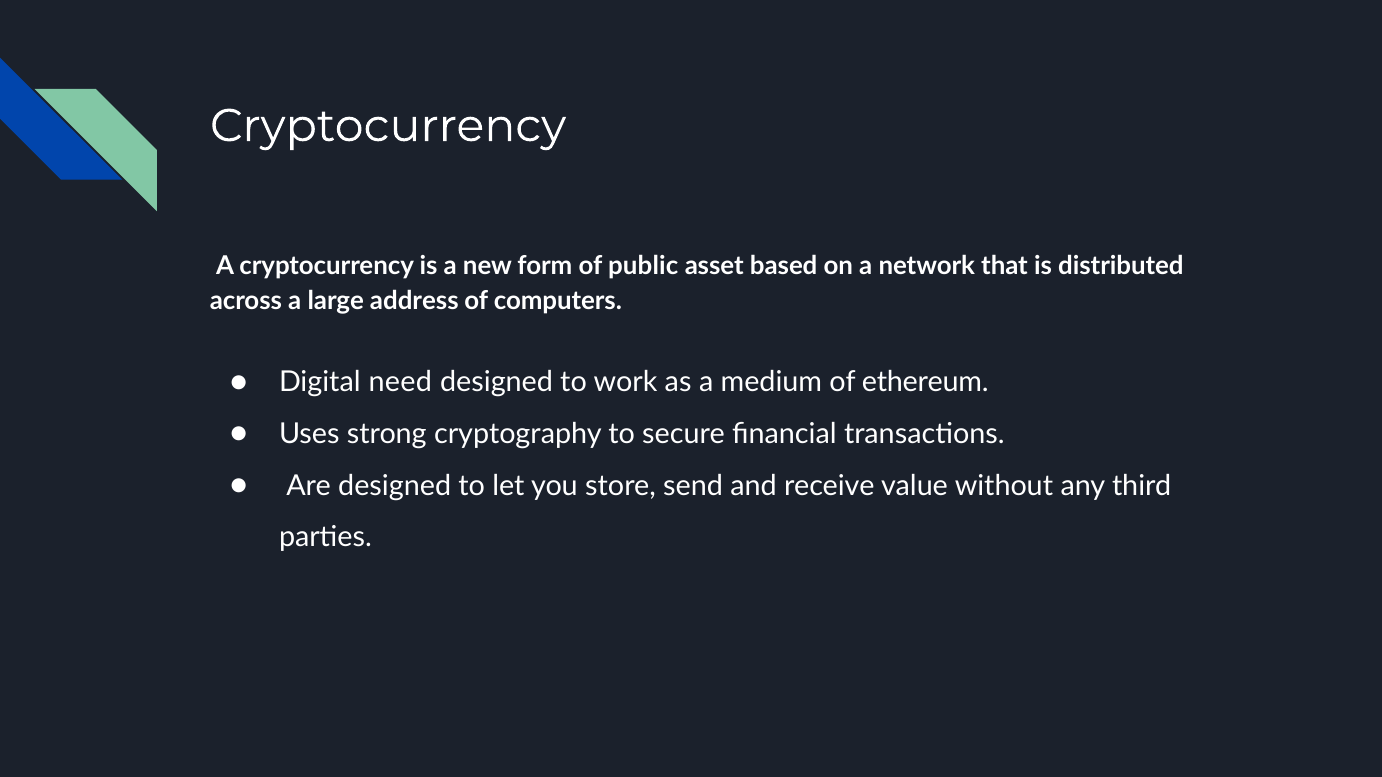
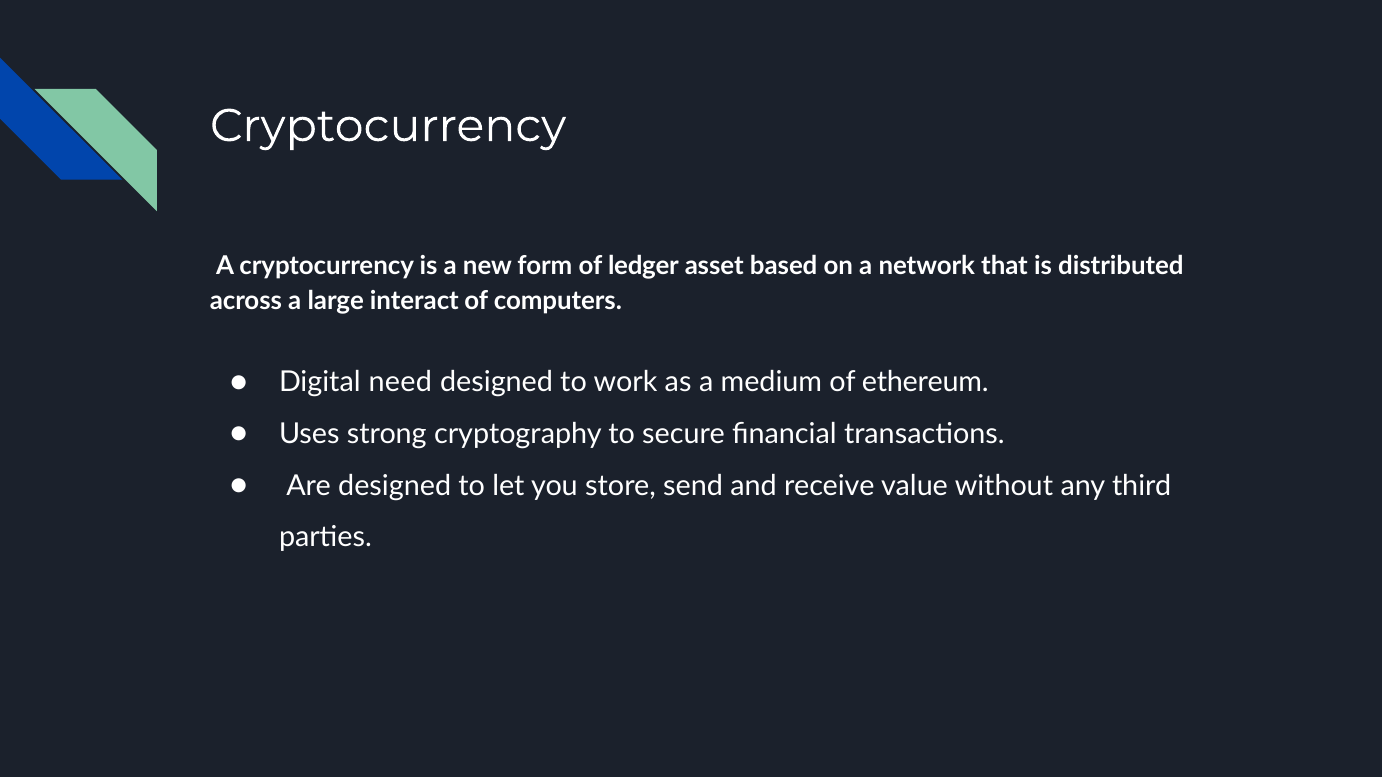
public: public -> ledger
address: address -> interact
